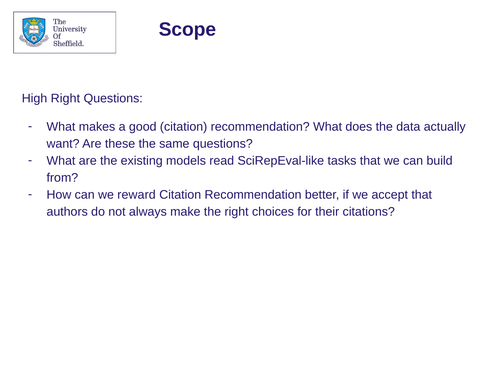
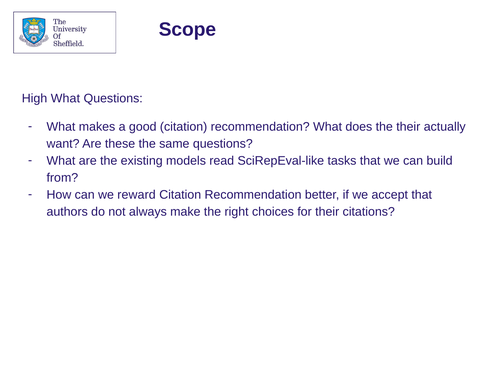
High Right: Right -> What
the data: data -> their
